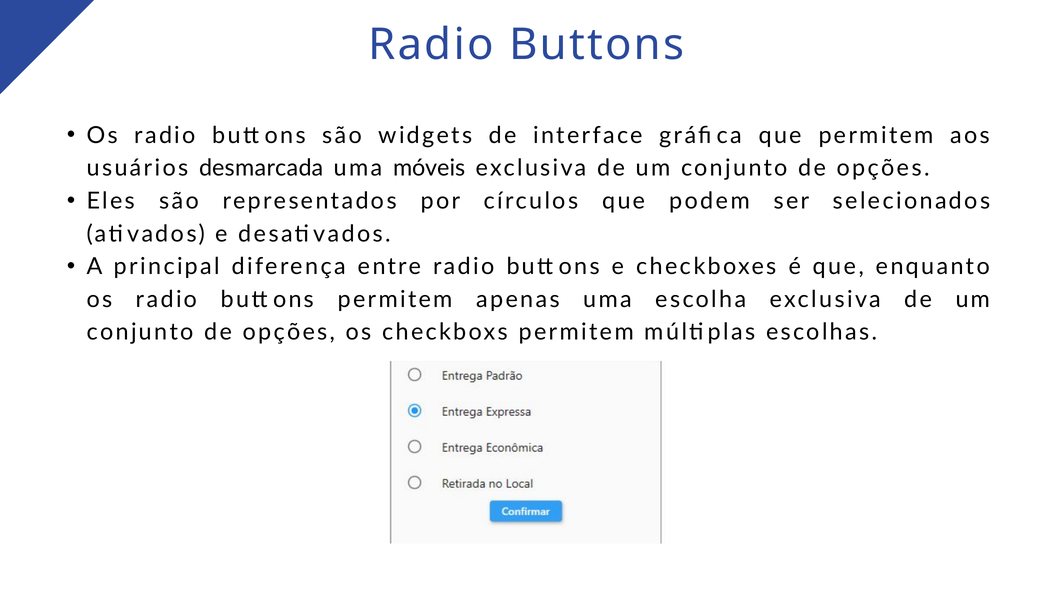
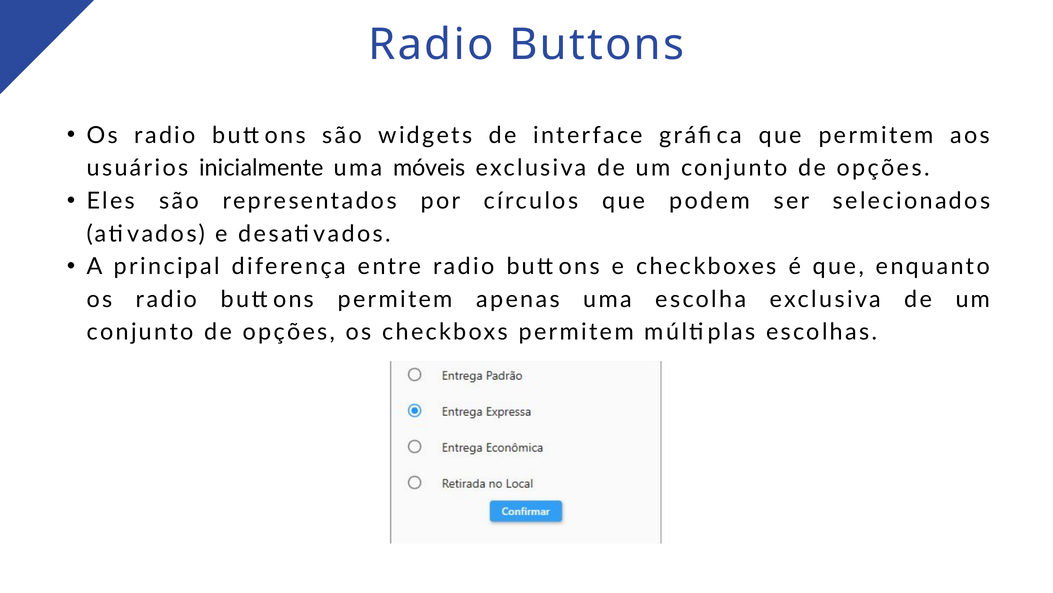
desmarcada: desmarcada -> inicialmente
